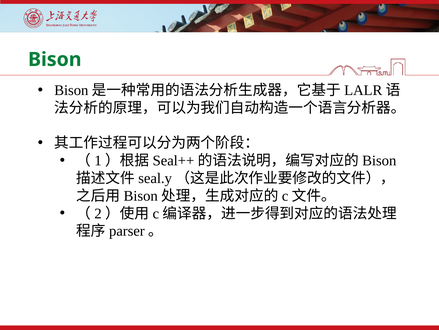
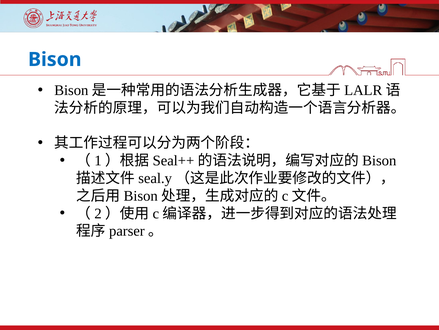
Bison colour: green -> blue
